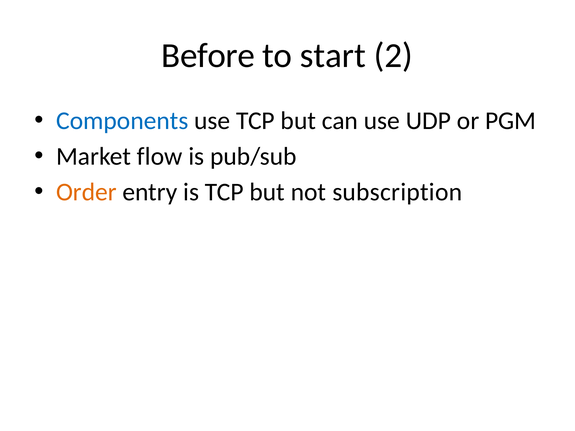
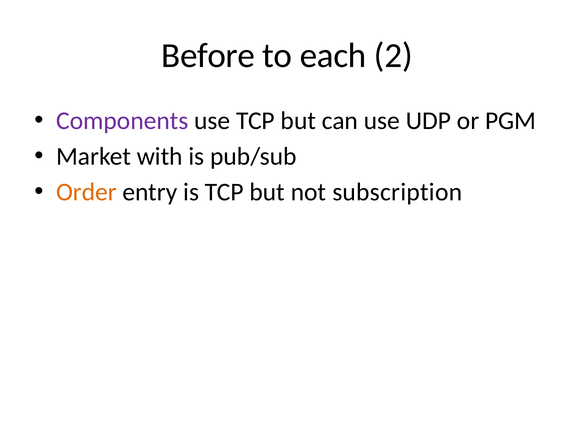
start: start -> each
Components colour: blue -> purple
flow: flow -> with
